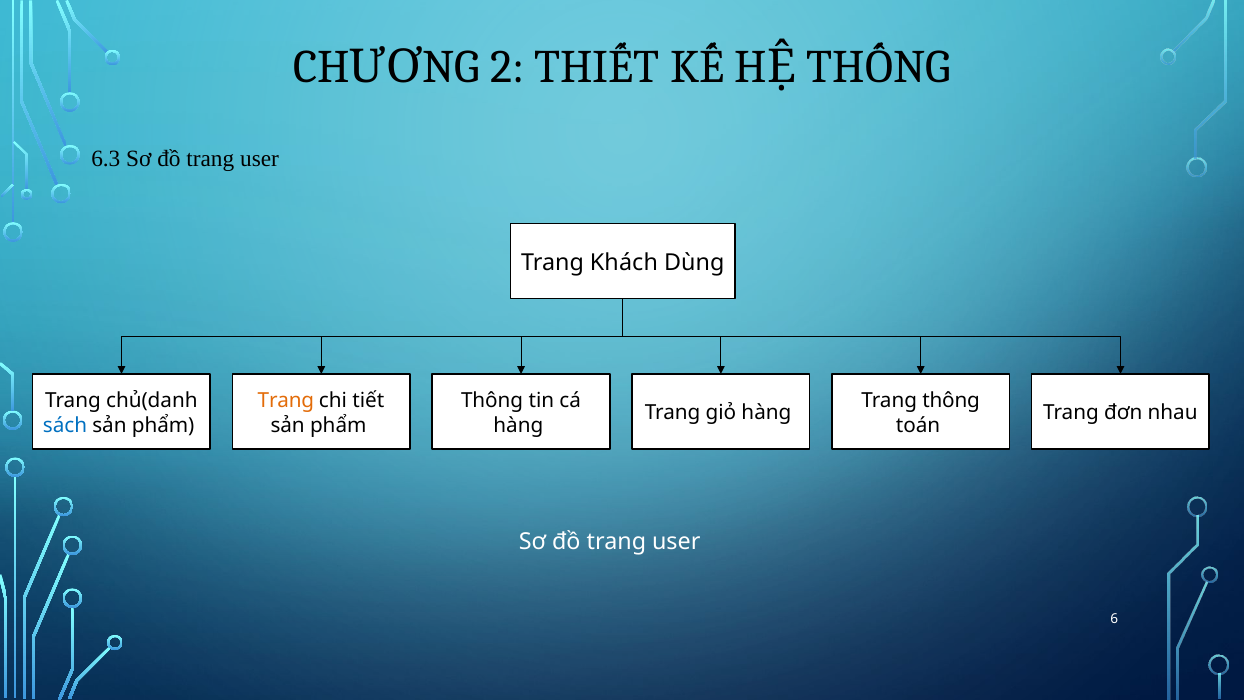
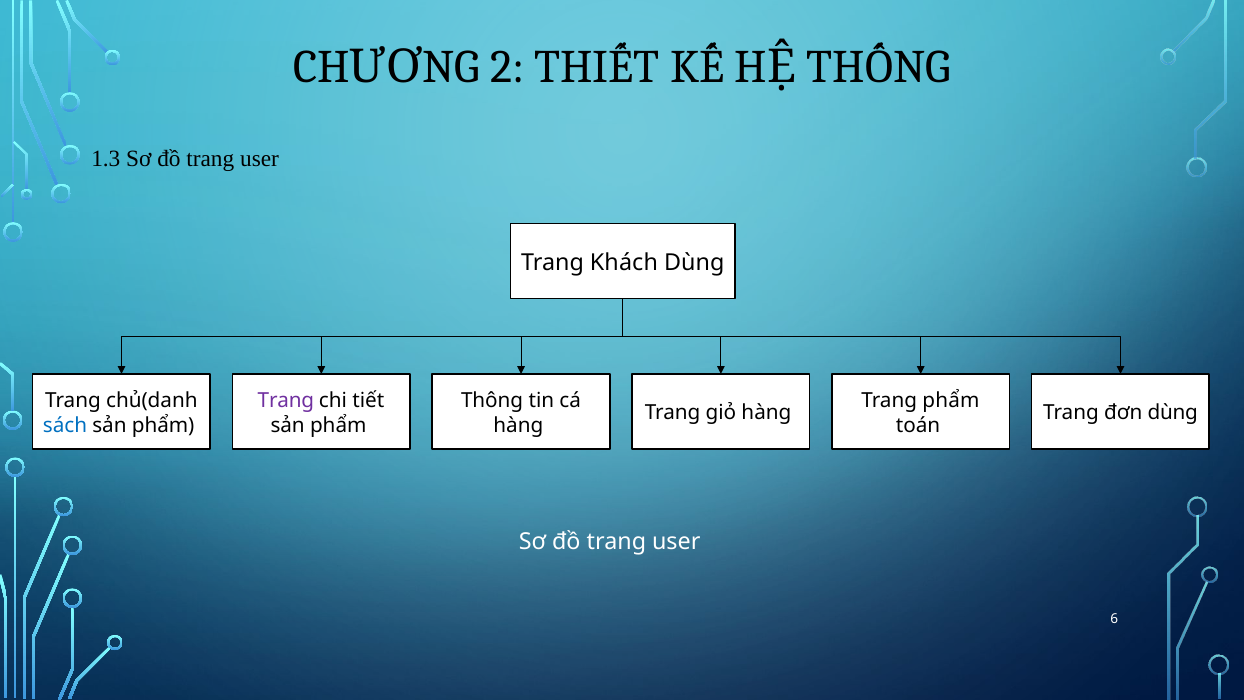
6.3: 6.3 -> 1.3
Trang at (286, 400) colour: orange -> purple
Trang thông: thông -> phẩm
đơn nhau: nhau -> dùng
